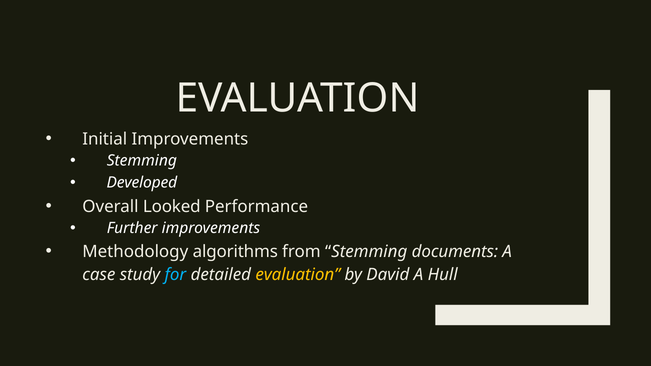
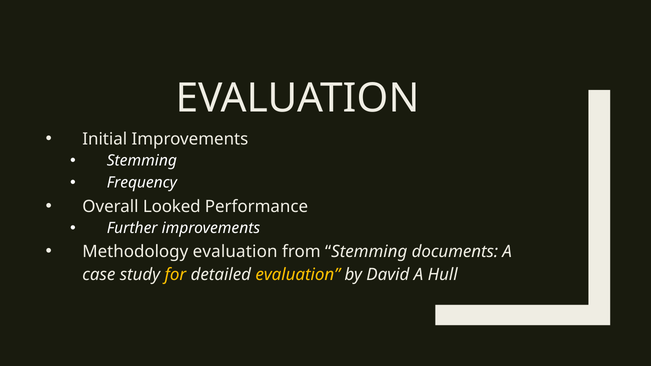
Developed: Developed -> Frequency
Methodology algorithms: algorithms -> evaluation
for colour: light blue -> yellow
